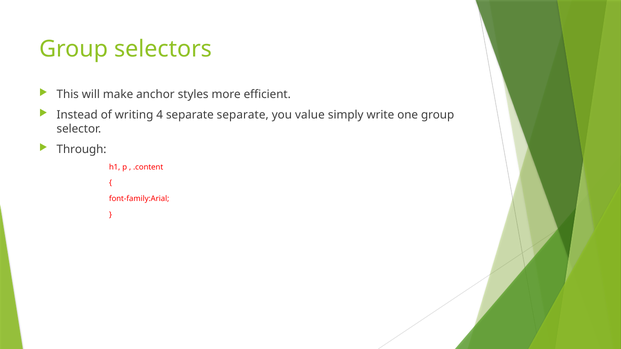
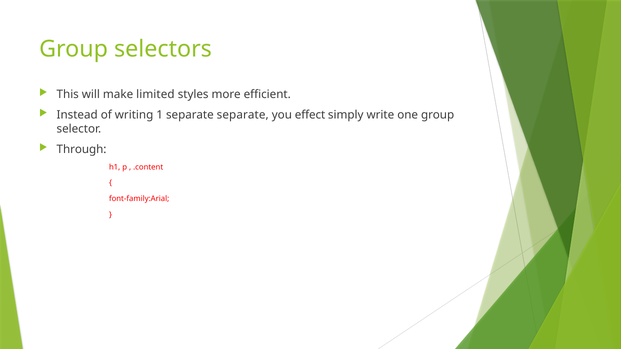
anchor: anchor -> limited
4: 4 -> 1
value: value -> effect
